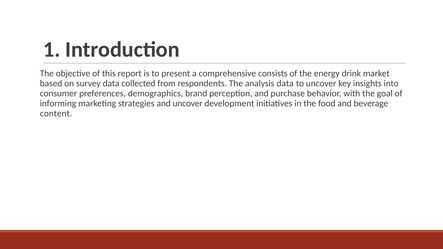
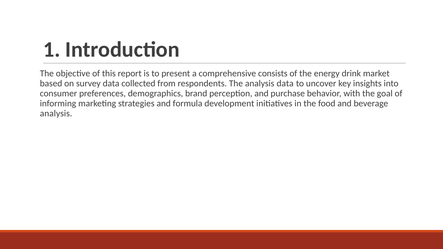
and uncover: uncover -> formula
content at (56, 114): content -> analysis
